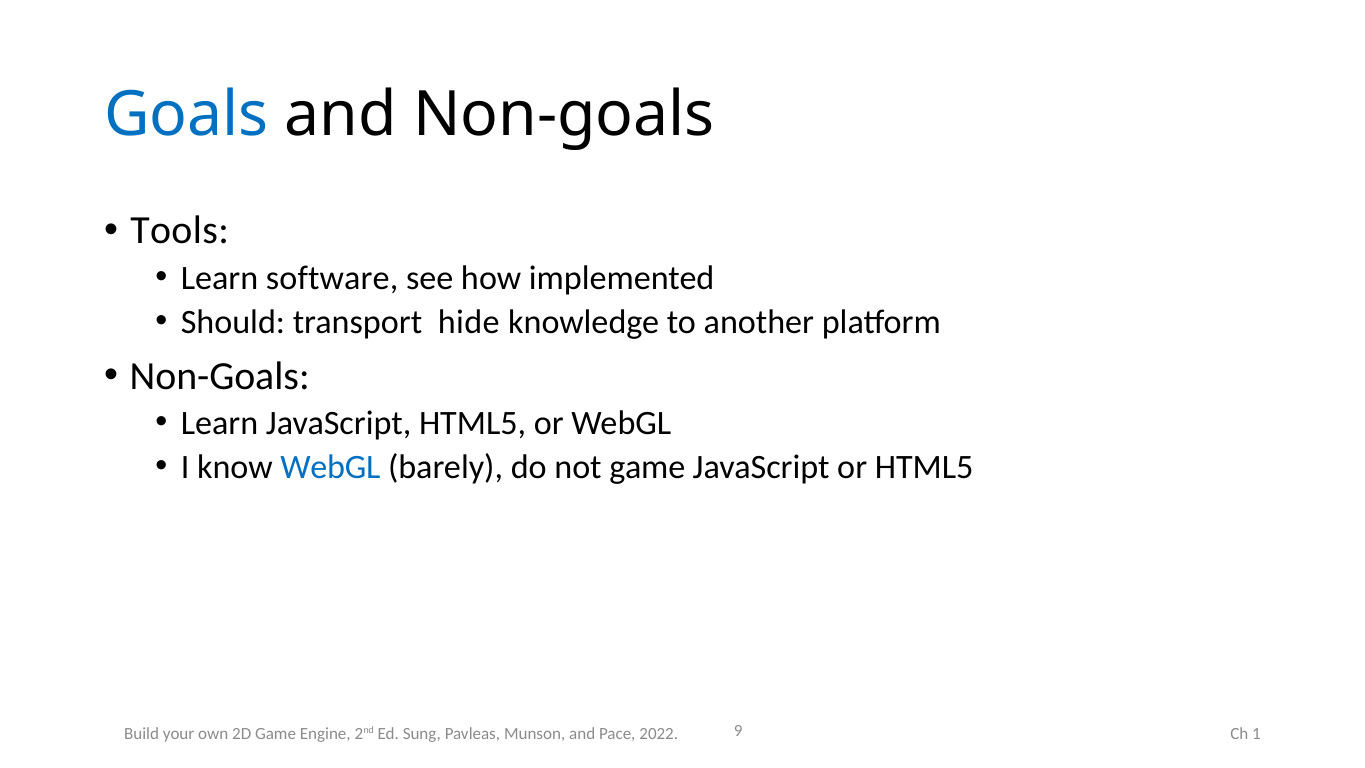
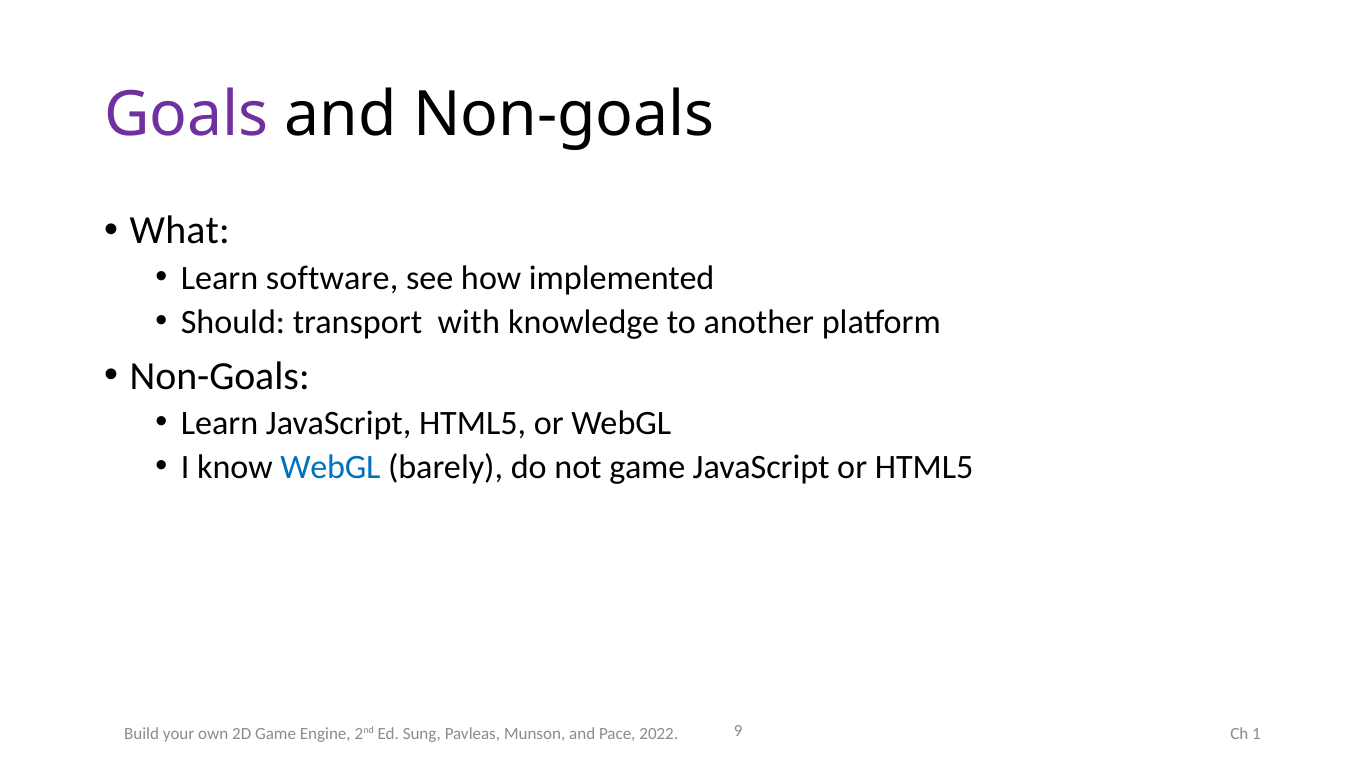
Goals colour: blue -> purple
Tools: Tools -> What
hide: hide -> with
